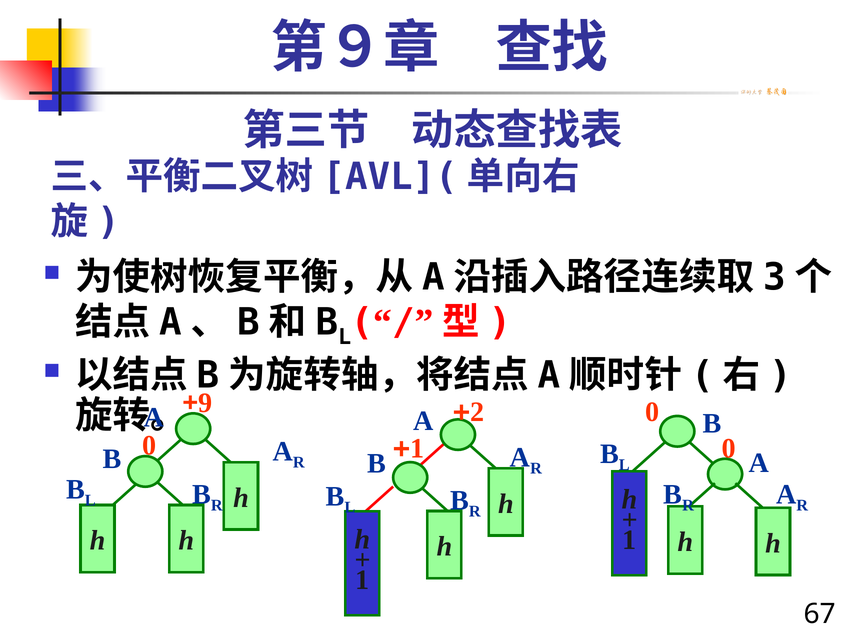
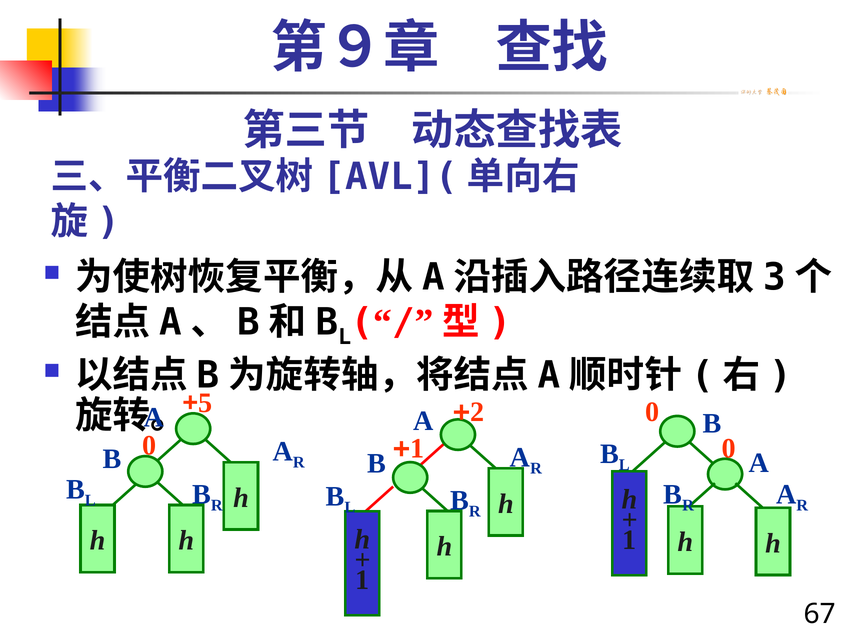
9: 9 -> 5
